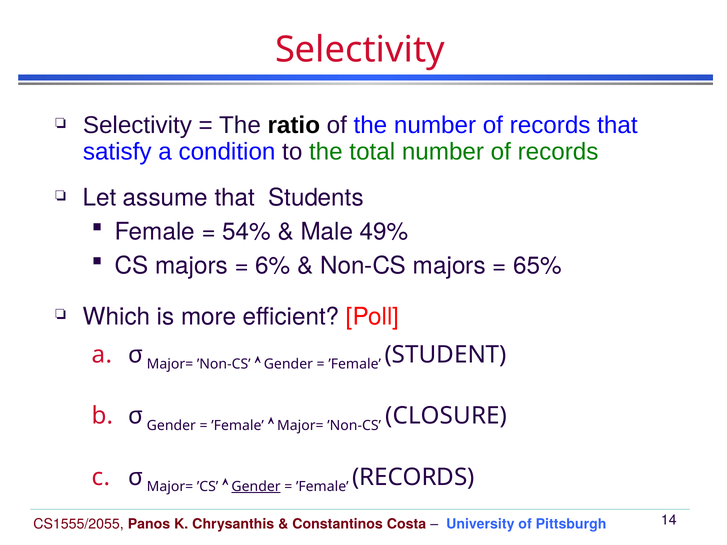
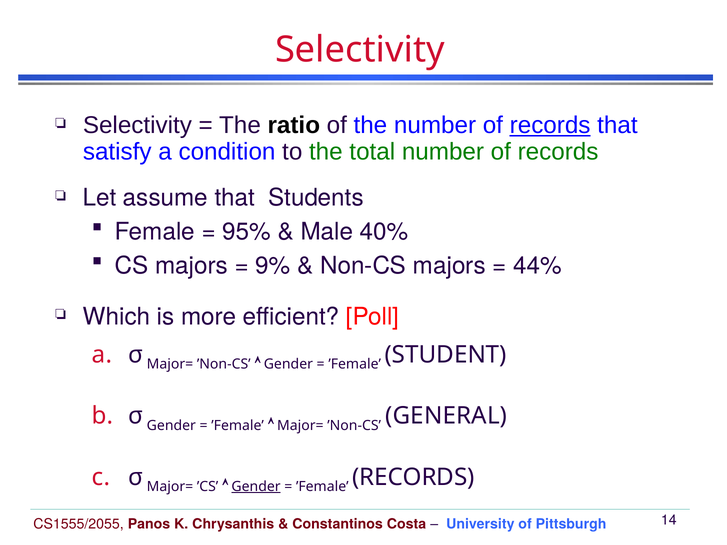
records at (550, 126) underline: none -> present
54%: 54% -> 95%
49%: 49% -> 40%
6%: 6% -> 9%
65%: 65% -> 44%
CLOSURE: CLOSURE -> GENERAL
